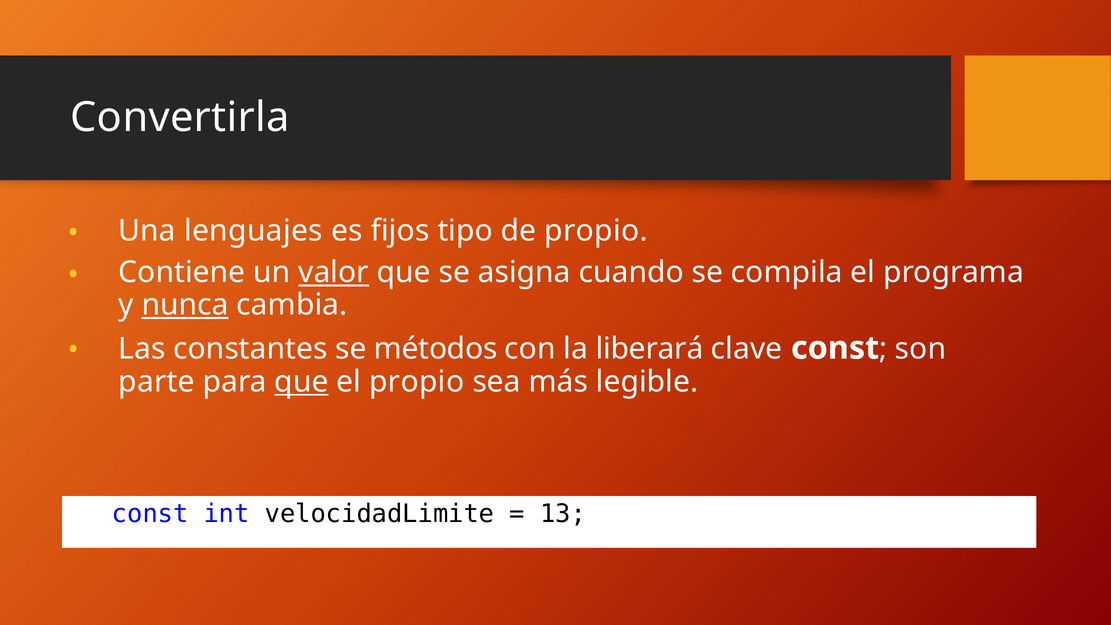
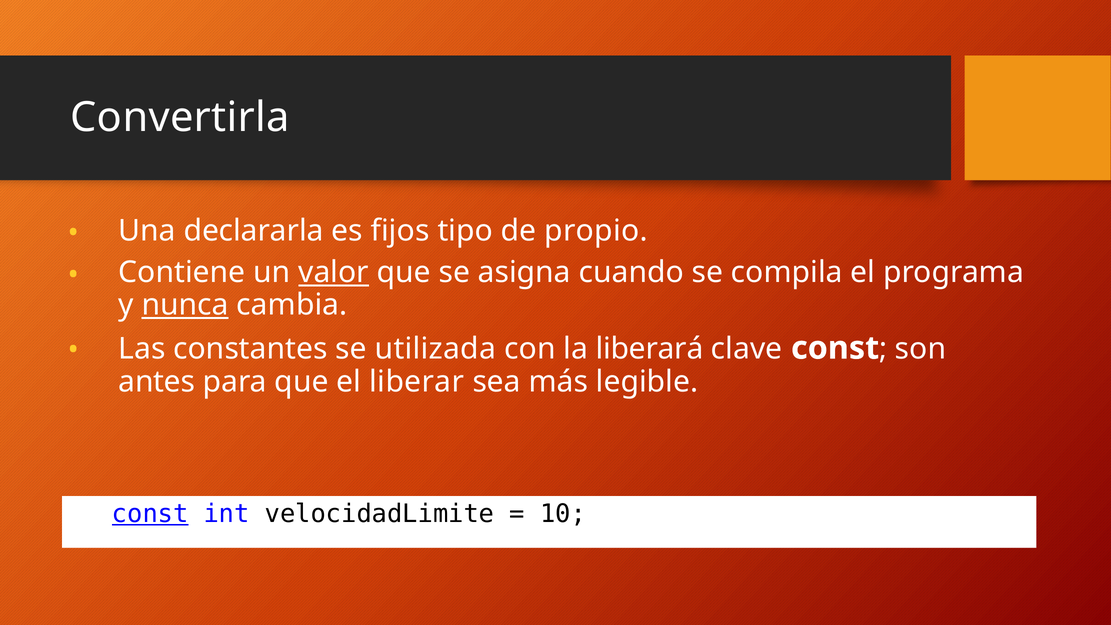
lenguajes: lenguajes -> declararla
métodos: métodos -> utilizada
parte: parte -> antes
que at (302, 382) underline: present -> none
el propio: propio -> liberar
const at (150, 514) underline: none -> present
13: 13 -> 10
